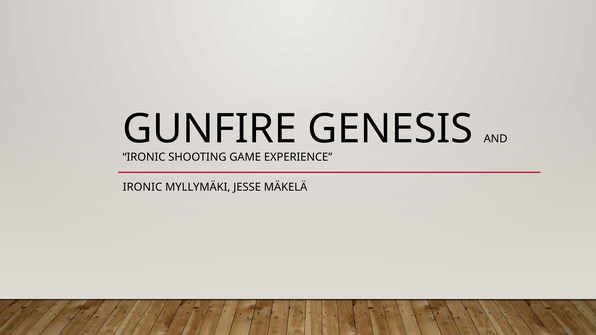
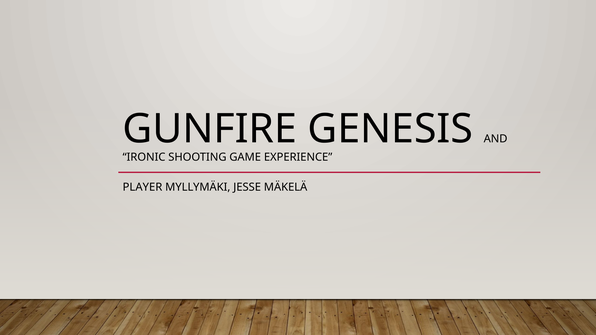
IRONIC at (142, 187): IRONIC -> PLAYER
